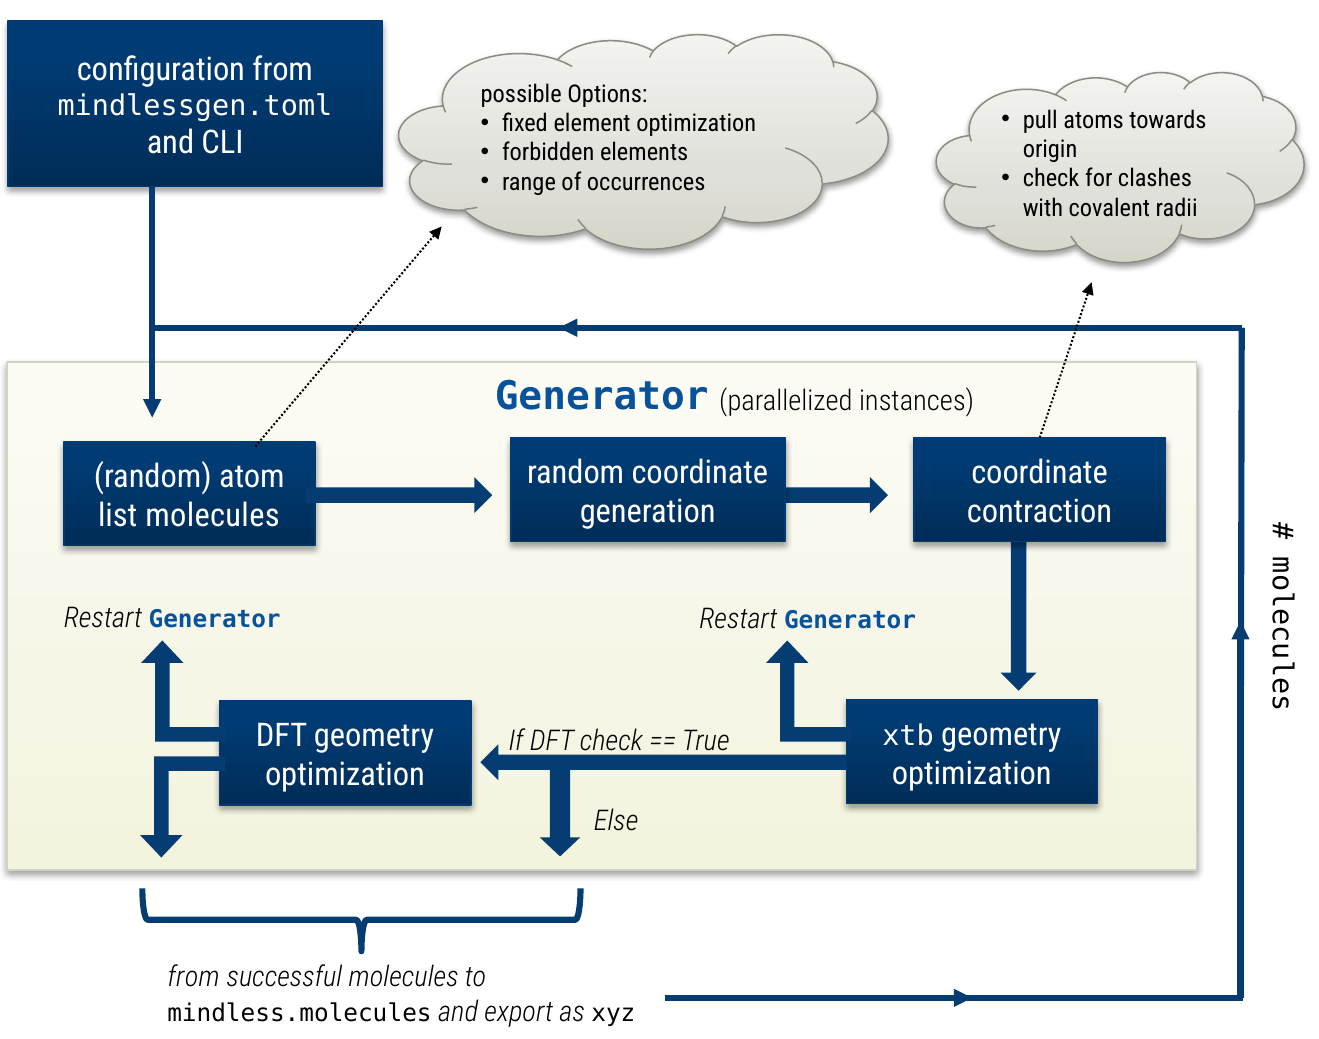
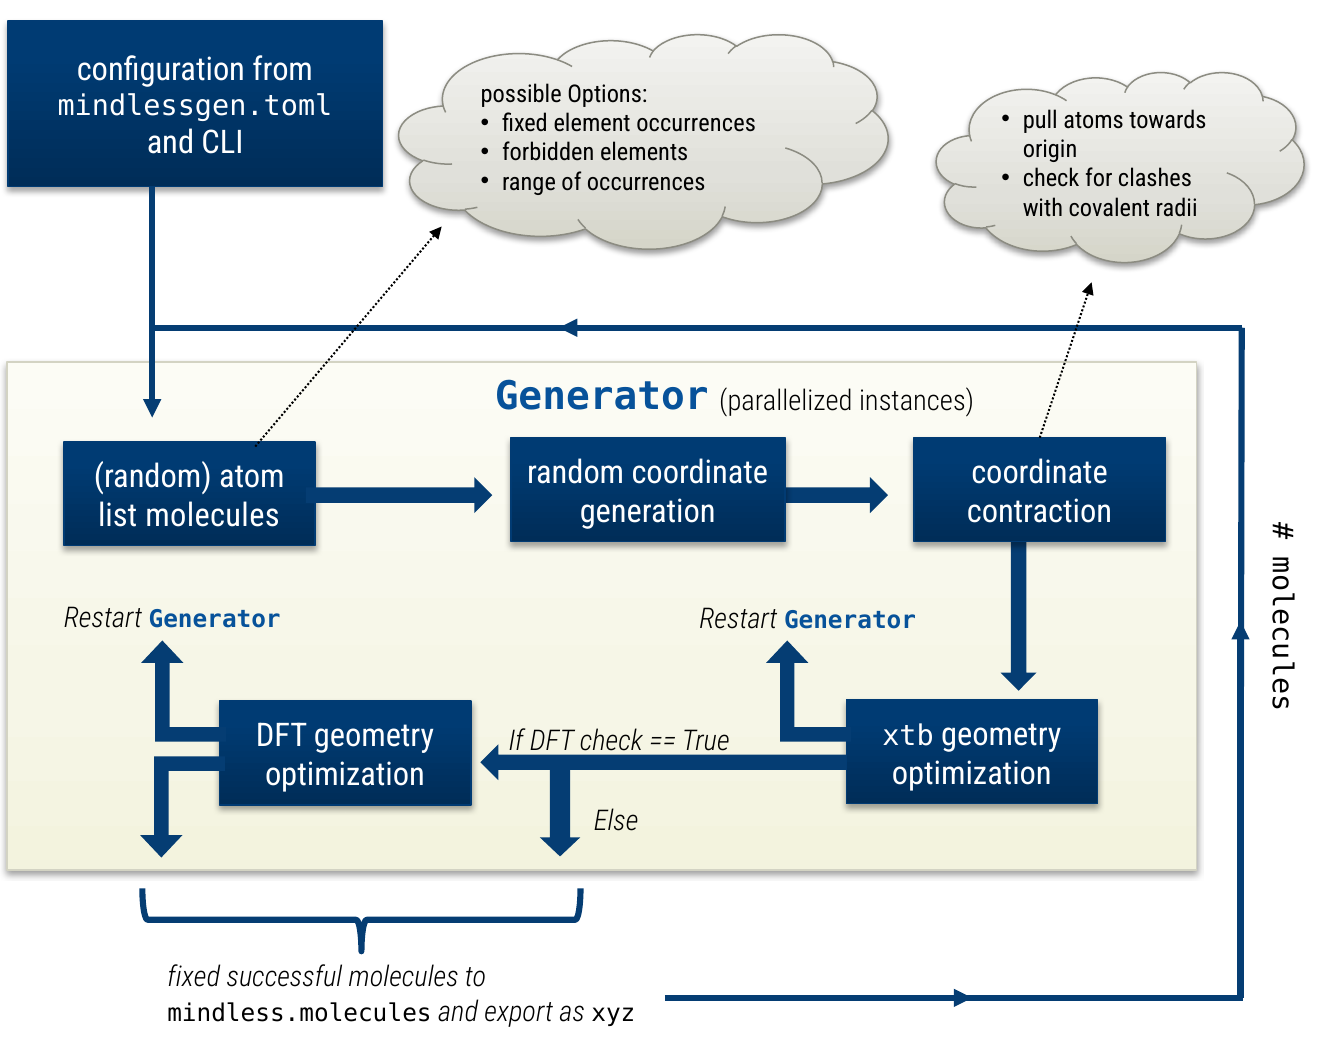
element optimization: optimization -> occurrences
from at (194, 977): from -> fixed
